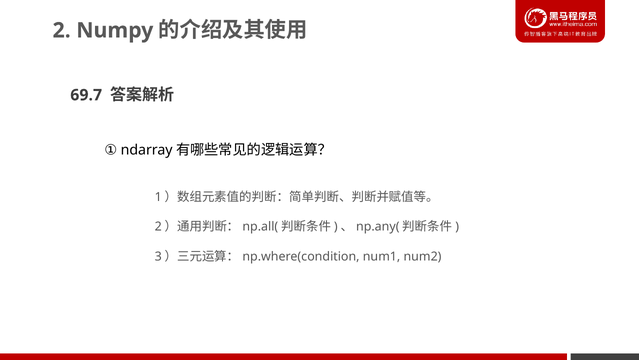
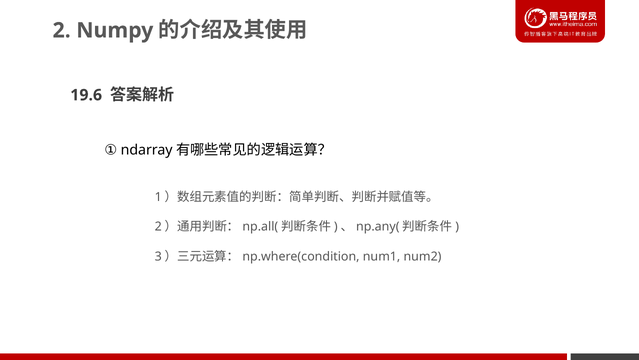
69.7: 69.7 -> 19.6
